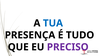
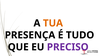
TUA colour: blue -> orange
